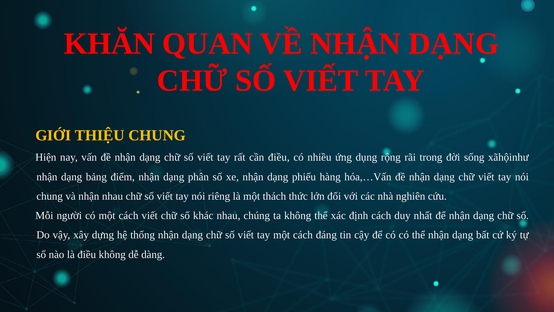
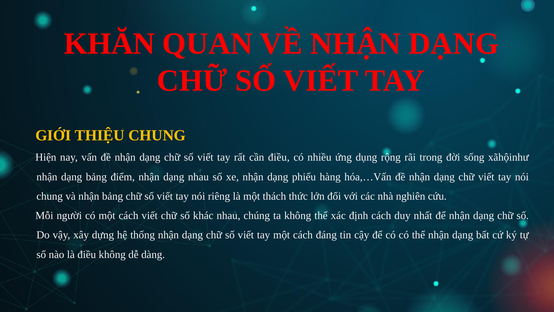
dạng phân: phân -> nhau
nhận nhau: nhau -> bảng
